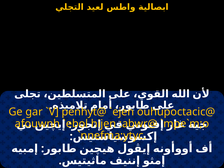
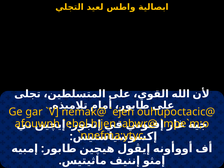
penhyt@: penhyt@ -> nemak@
